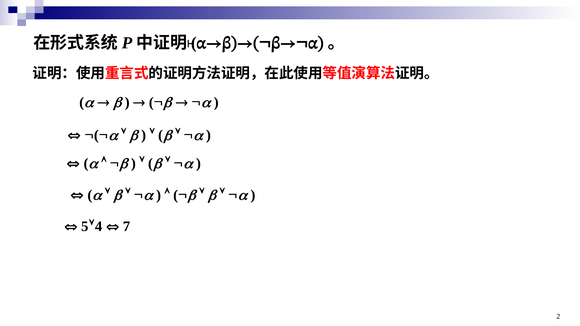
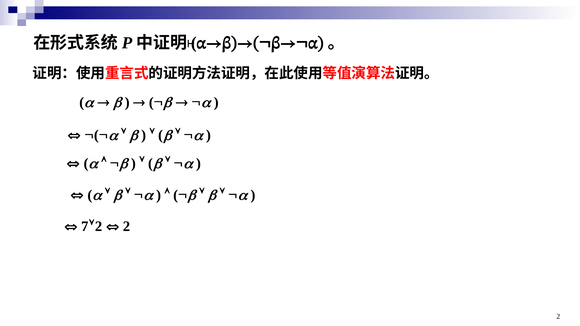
5: 5 -> 7
4 at (99, 227): 4 -> 2
7 at (127, 227): 7 -> 2
